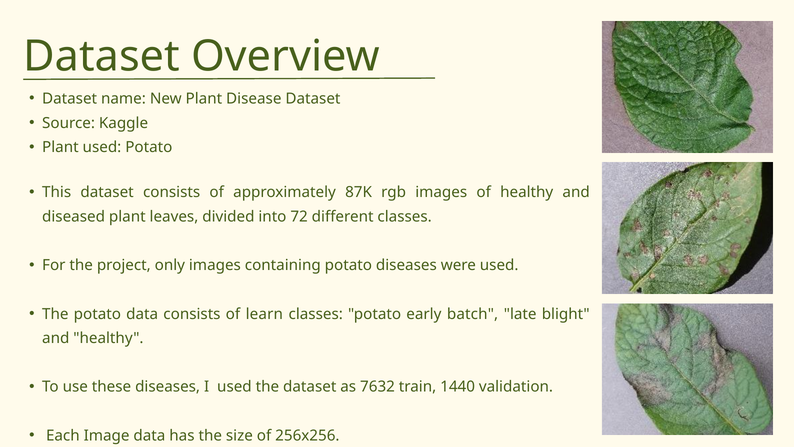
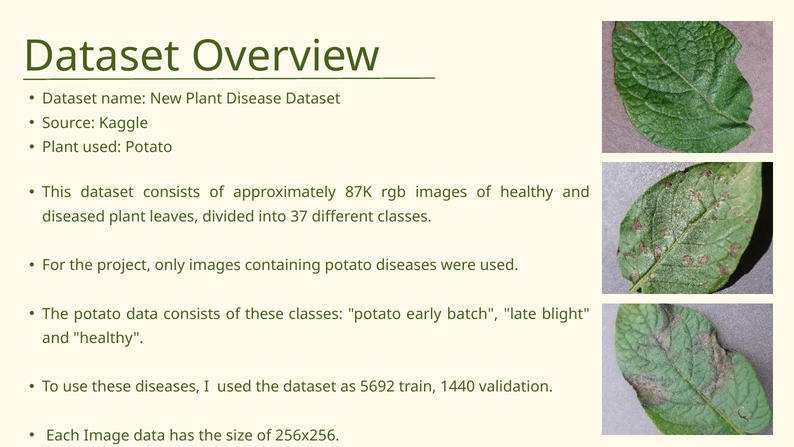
72: 72 -> 37
of learn: learn -> these
7632: 7632 -> 5692
